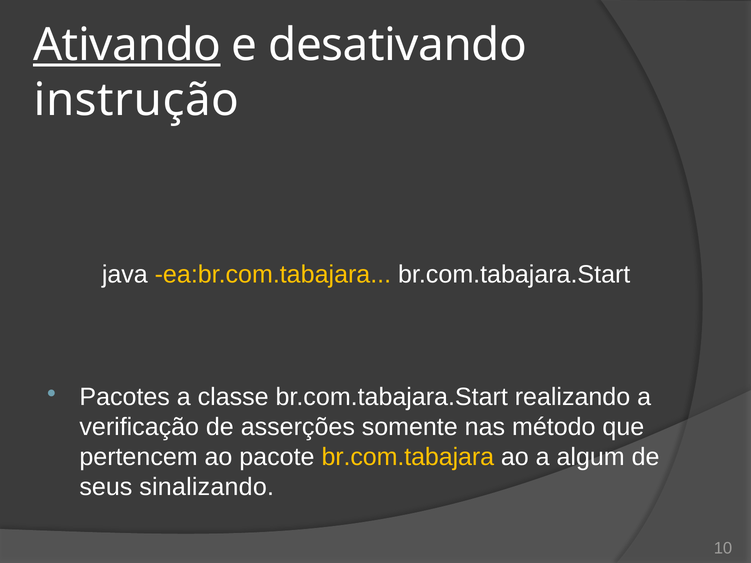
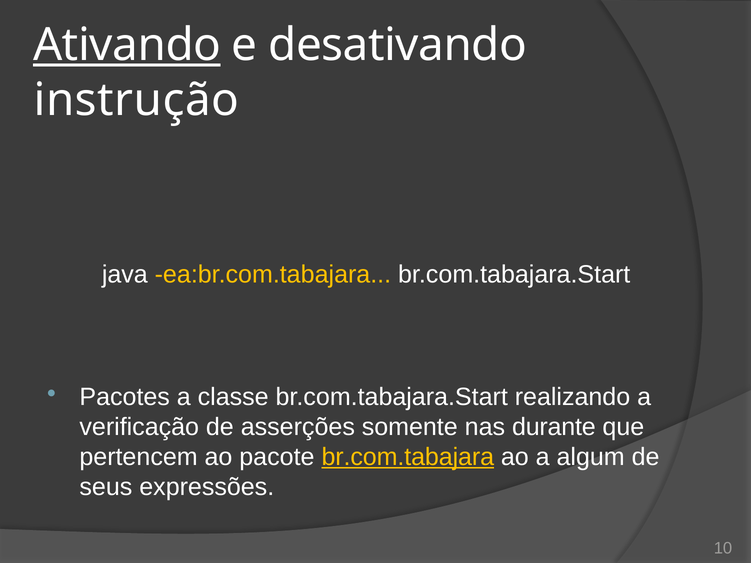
método: método -> durante
br.com.tabajara underline: none -> present
sinalizando: sinalizando -> expressões
